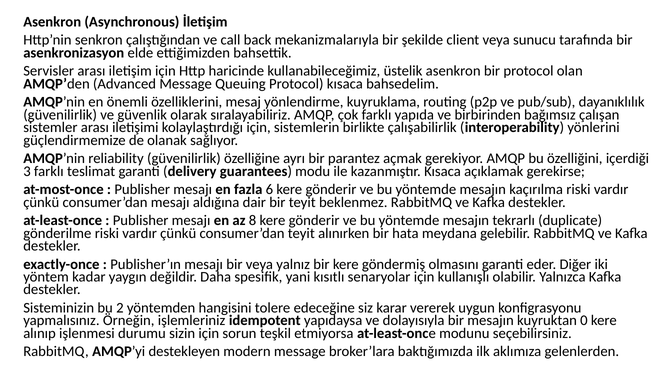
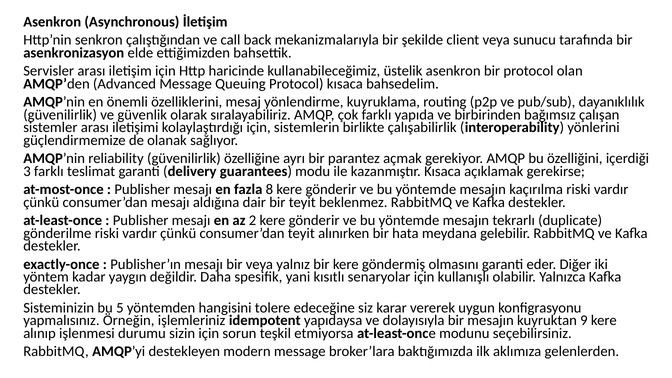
6: 6 -> 8
8: 8 -> 2
2: 2 -> 5
0: 0 -> 9
